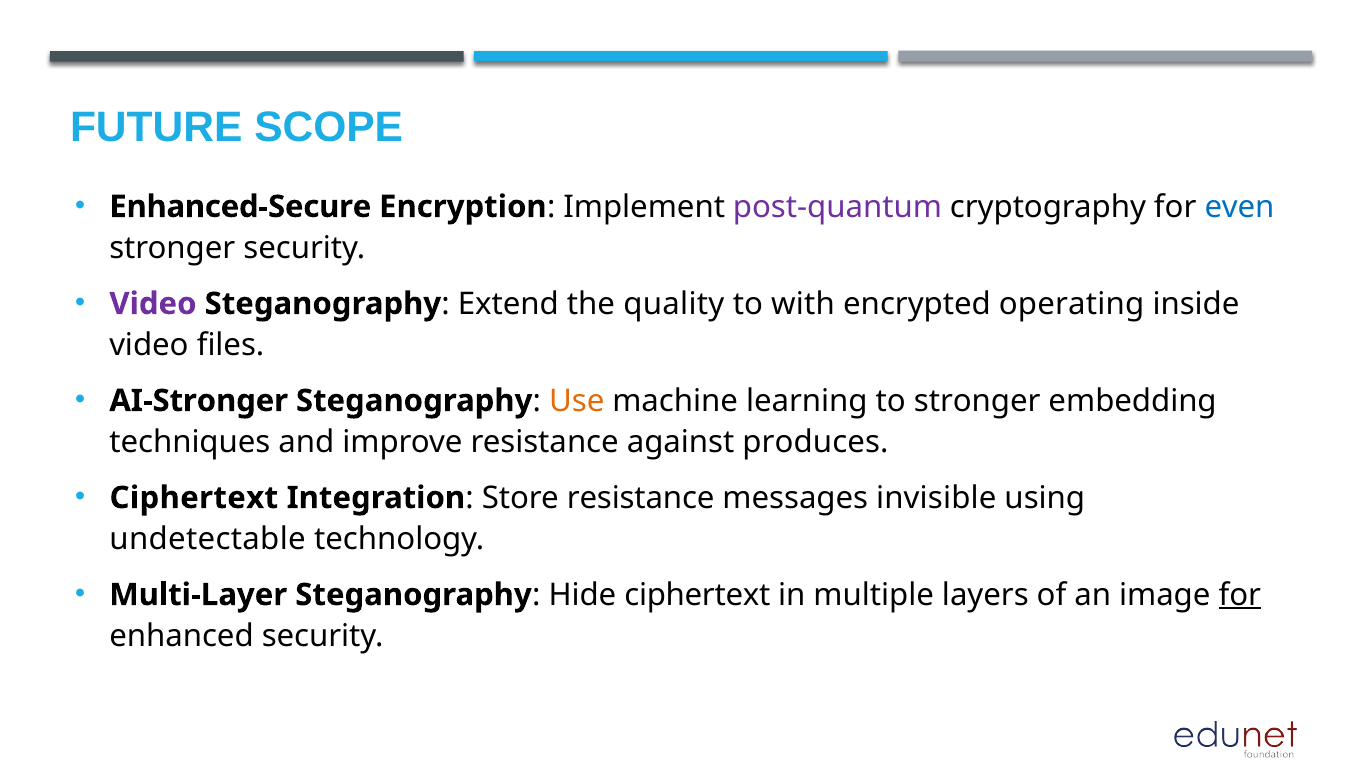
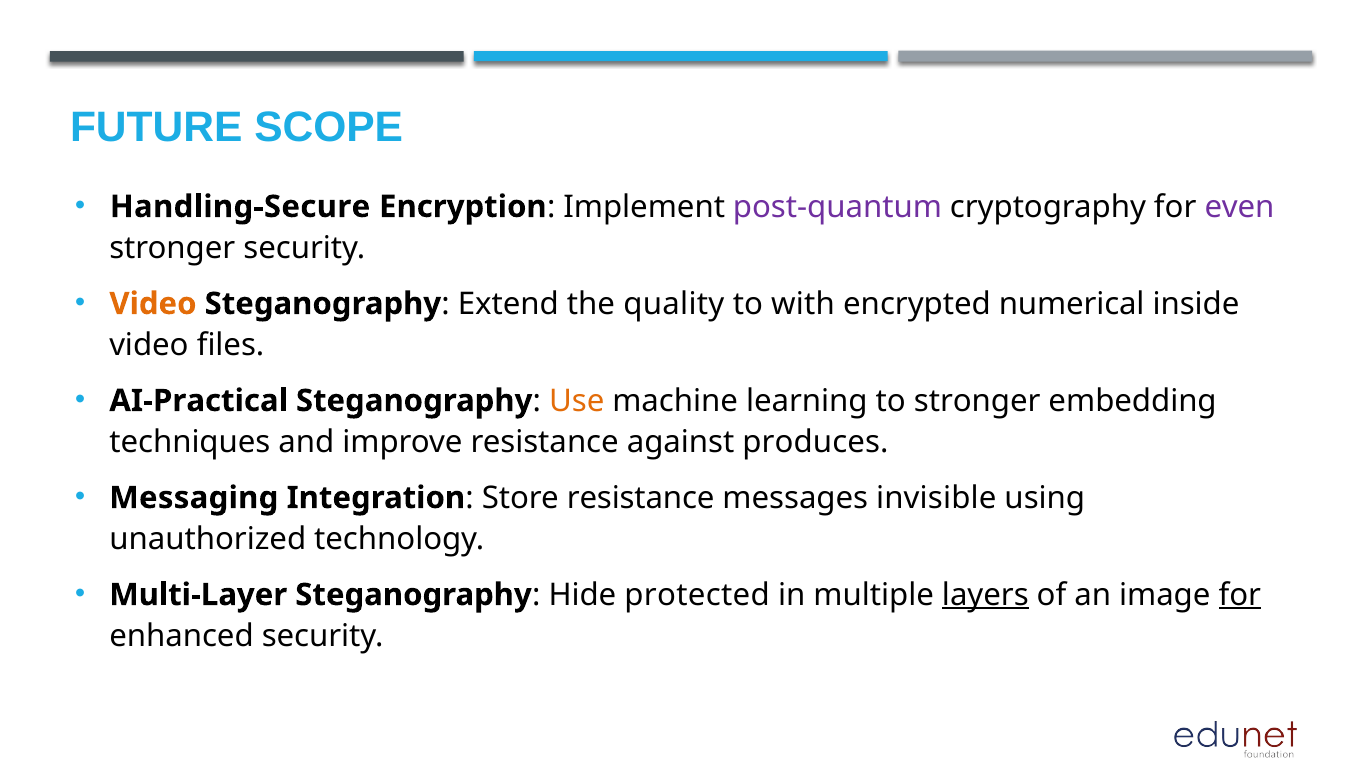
Enhanced-Secure: Enhanced-Secure -> Handling-Secure
even colour: blue -> purple
Video at (153, 304) colour: purple -> orange
operating: operating -> numerical
AI-Stronger: AI-Stronger -> AI-Practical
Ciphertext at (194, 498): Ciphertext -> Messaging
undetectable: undetectable -> unauthorized
Hide ciphertext: ciphertext -> protected
layers underline: none -> present
